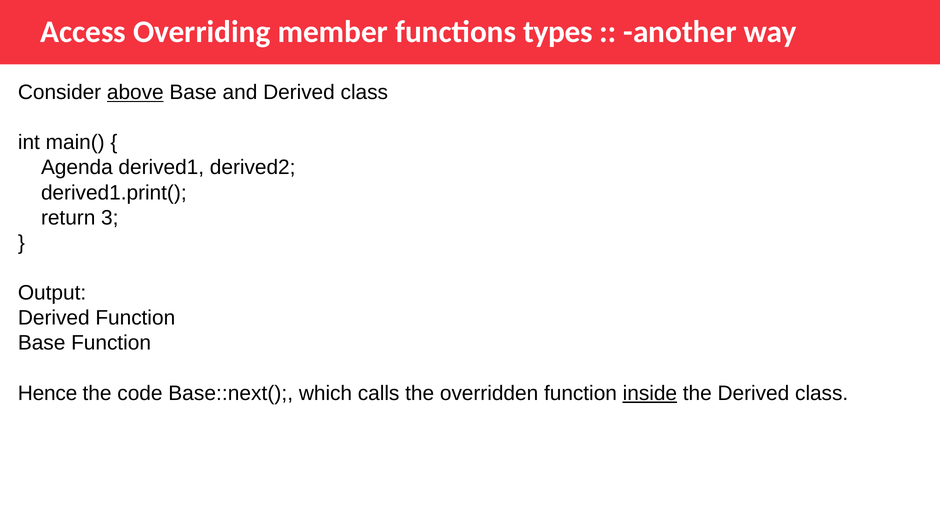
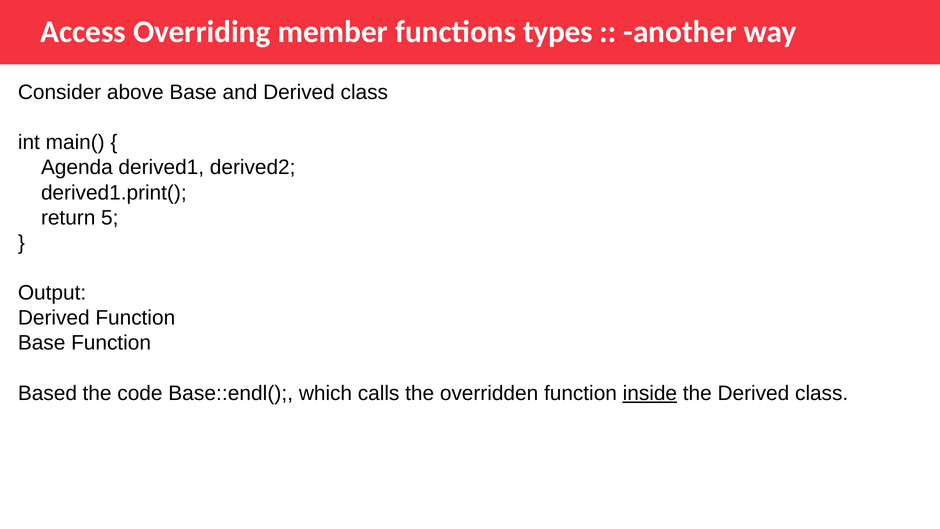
above underline: present -> none
3: 3 -> 5
Hence: Hence -> Based
Base::next(: Base::next( -> Base::endl(
